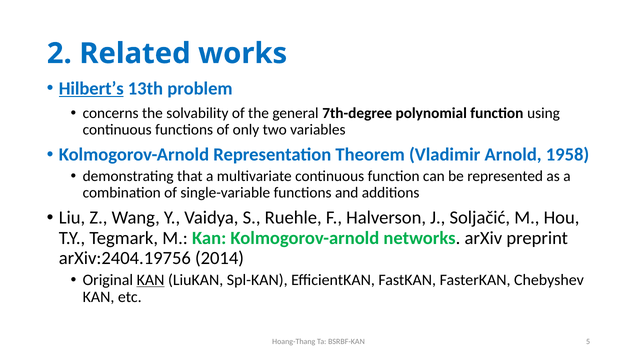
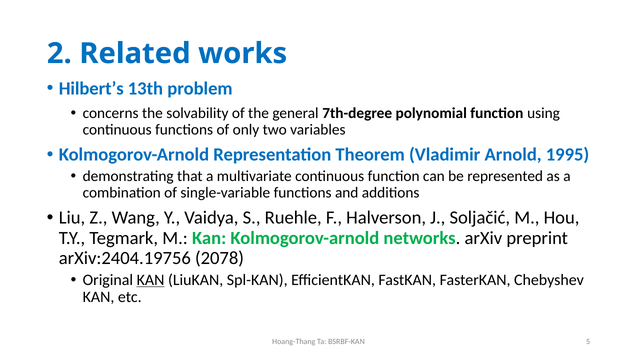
Hilbert’s underline: present -> none
1958: 1958 -> 1995
2014: 2014 -> 2078
